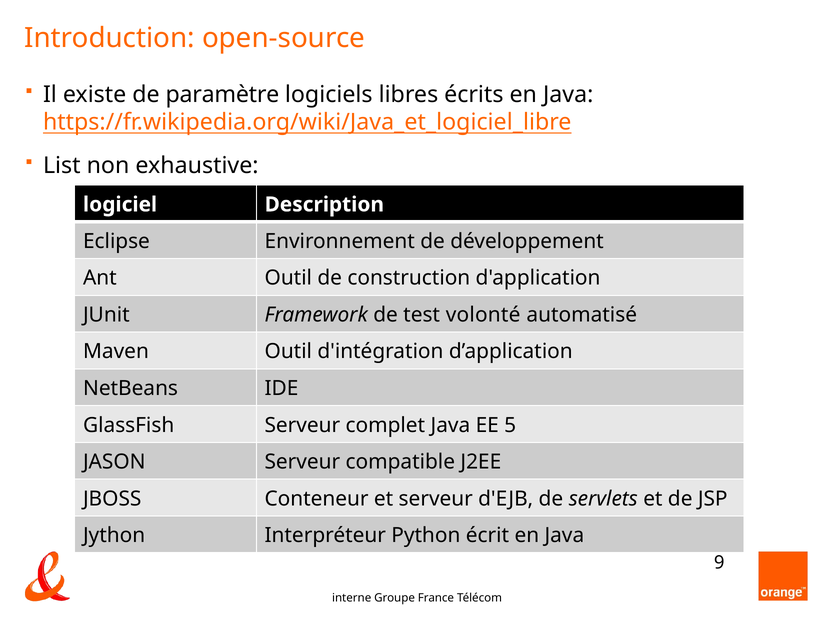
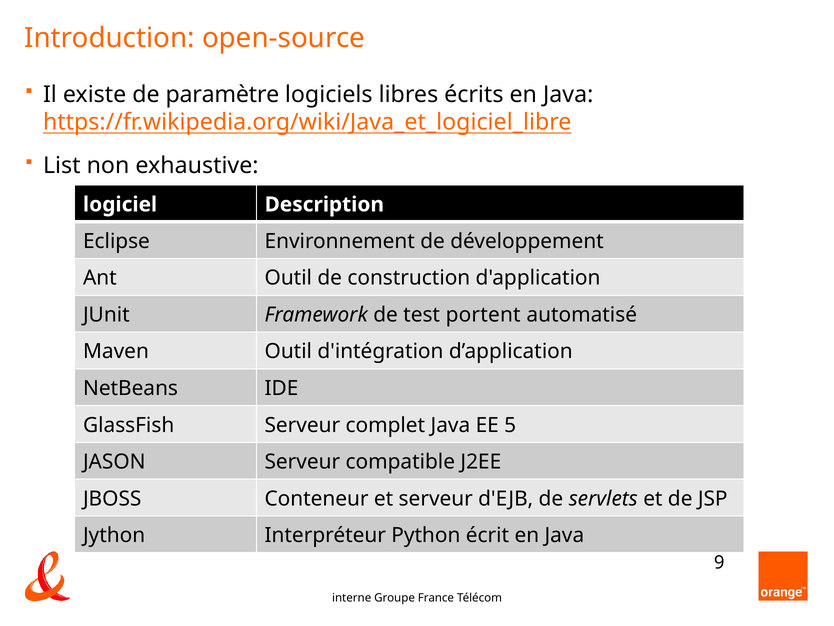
volonté: volonté -> portent
